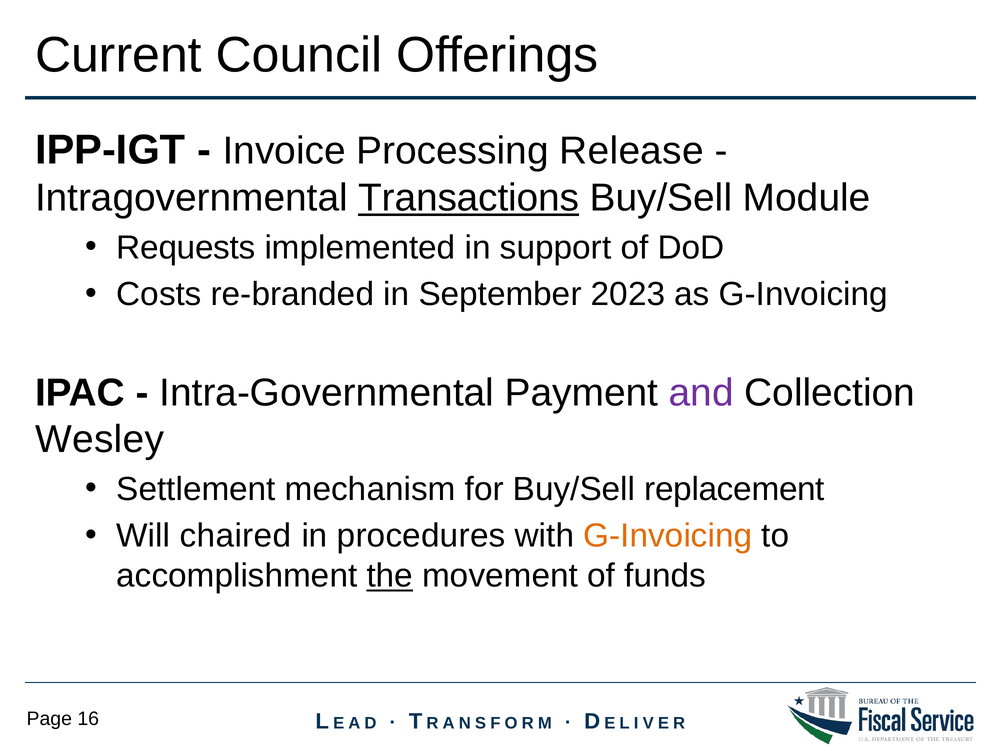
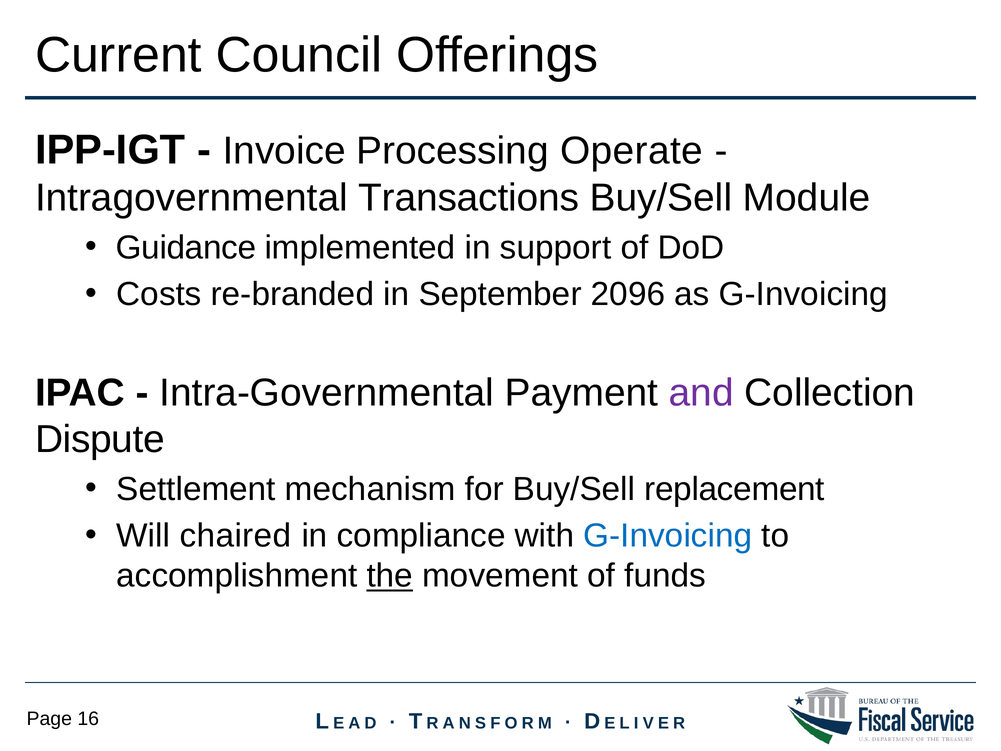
Release: Release -> Operate
Transactions underline: present -> none
Requests: Requests -> Guidance
2023: 2023 -> 2096
Wesley: Wesley -> Dispute
procedures: procedures -> compliance
G-Invoicing at (668, 536) colour: orange -> blue
